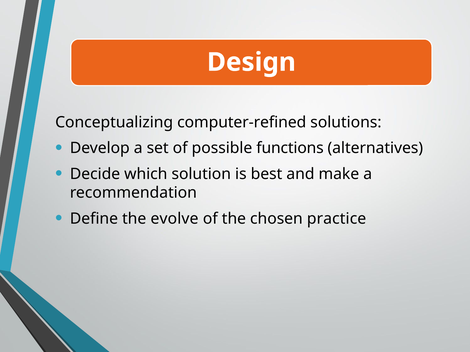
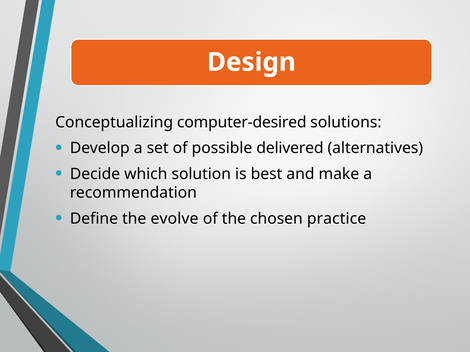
computer-refined: computer-refined -> computer-desired
functions: functions -> delivered
